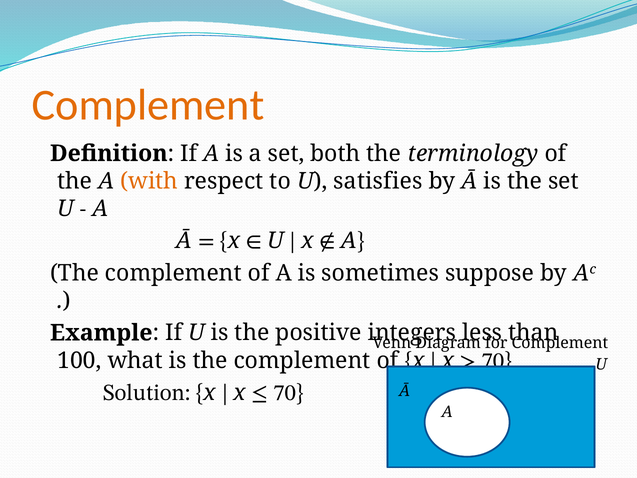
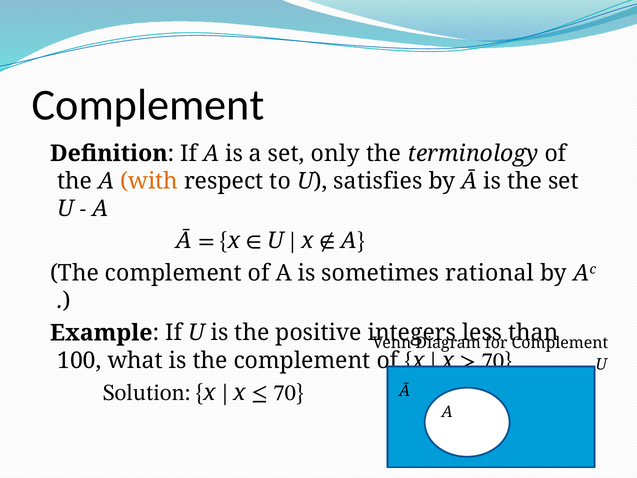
Complement at (148, 105) colour: orange -> black
both: both -> only
suppose: suppose -> rational
